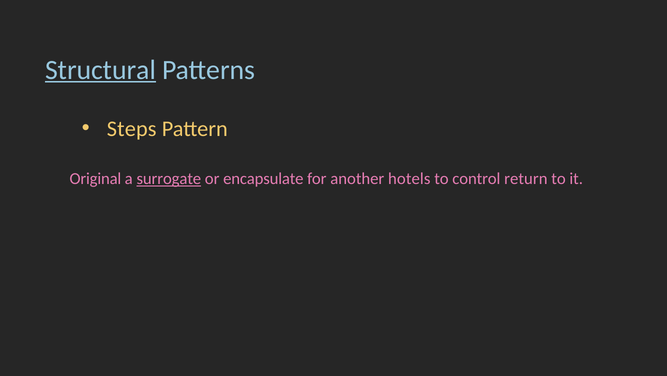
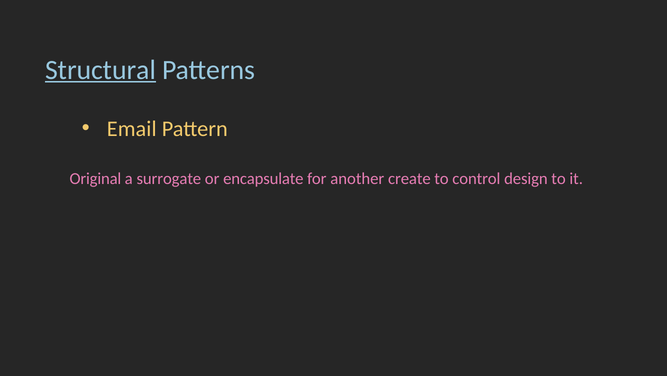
Steps: Steps -> Email
surrogate underline: present -> none
hotels: hotels -> create
return: return -> design
